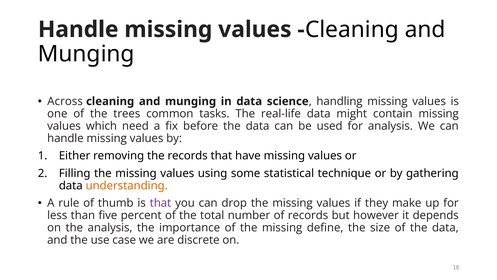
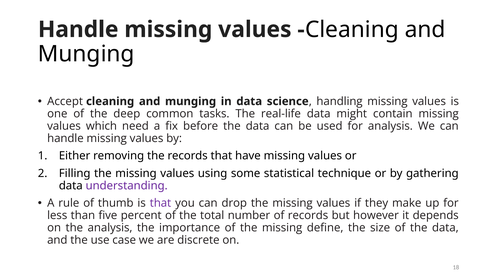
Across: Across -> Accept
trees: trees -> deep
understanding colour: orange -> purple
